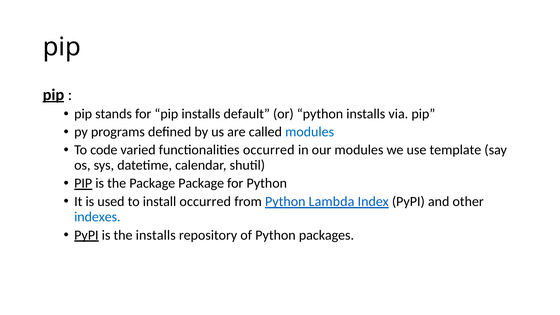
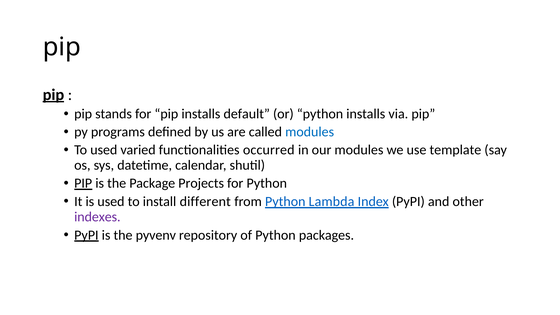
To code: code -> used
Package Package: Package -> Projects
install occurred: occurred -> different
indexes colour: blue -> purple
the installs: installs -> pyvenv
